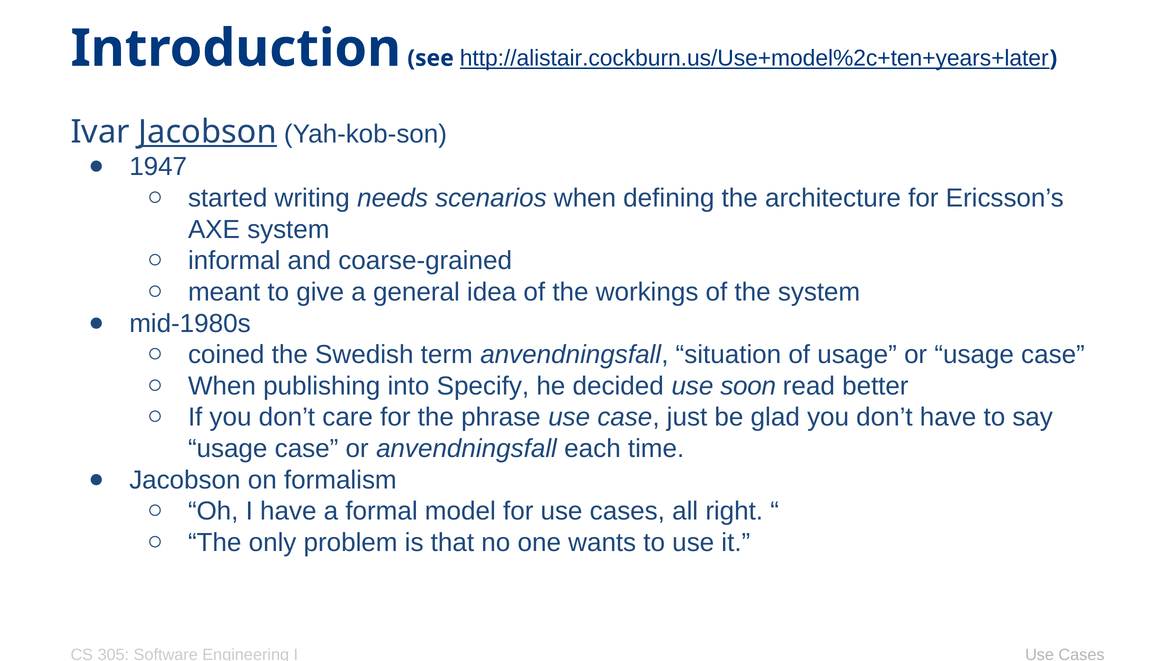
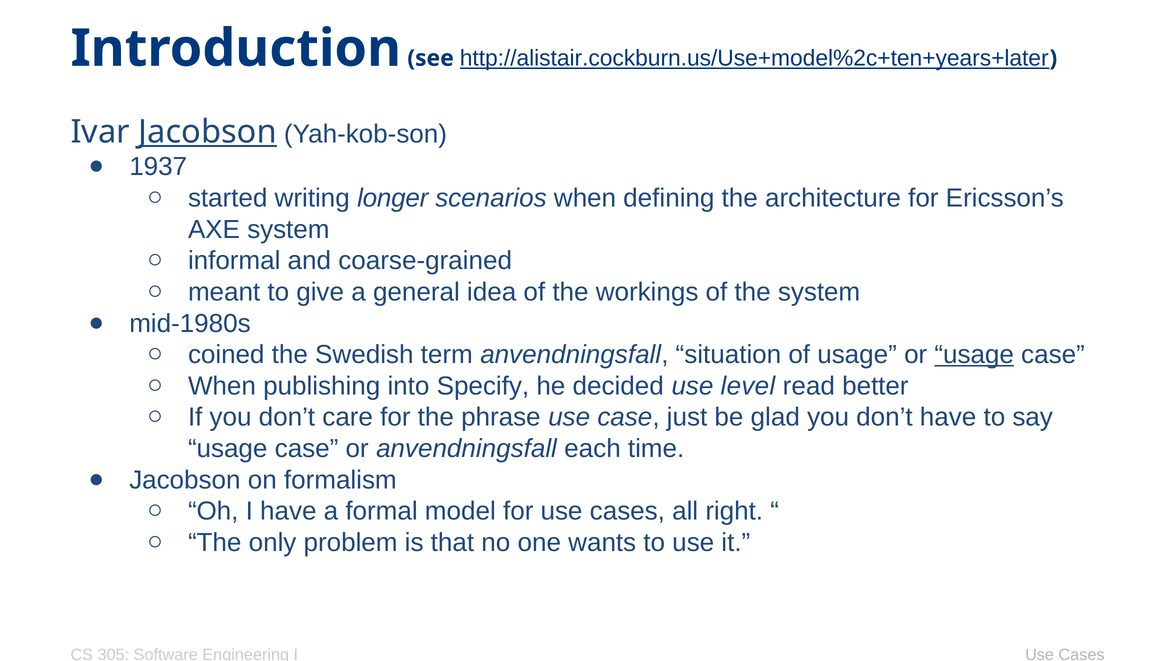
1947: 1947 -> 1937
needs: needs -> longer
usage at (974, 355) underline: none -> present
soon: soon -> level
